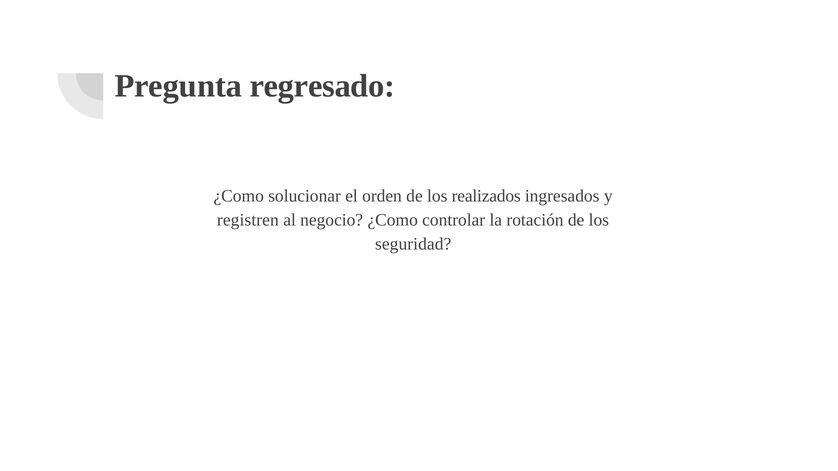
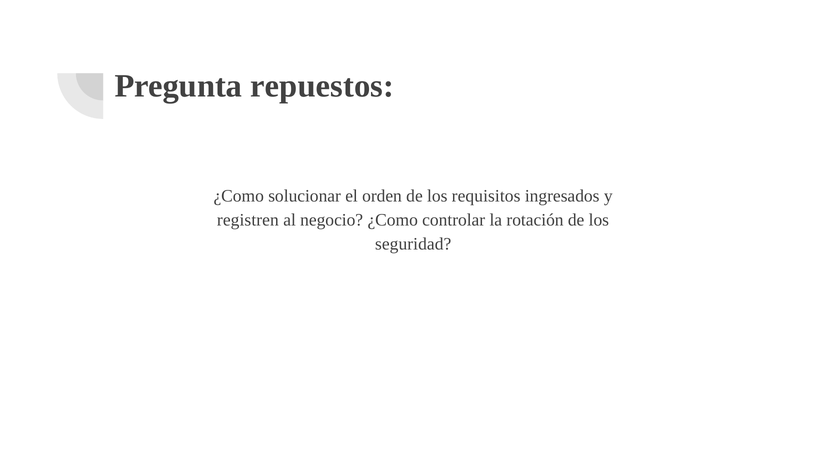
regresado: regresado -> repuestos
realizados: realizados -> requisitos
